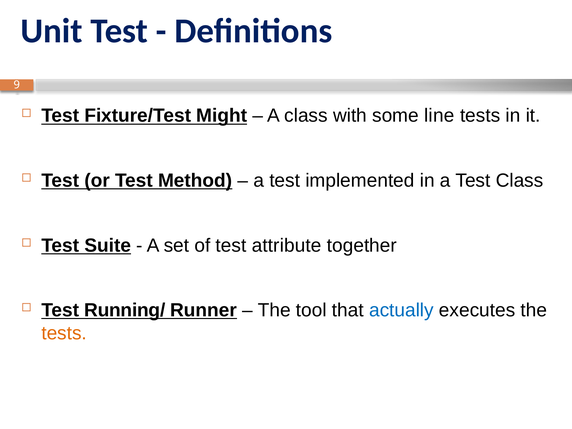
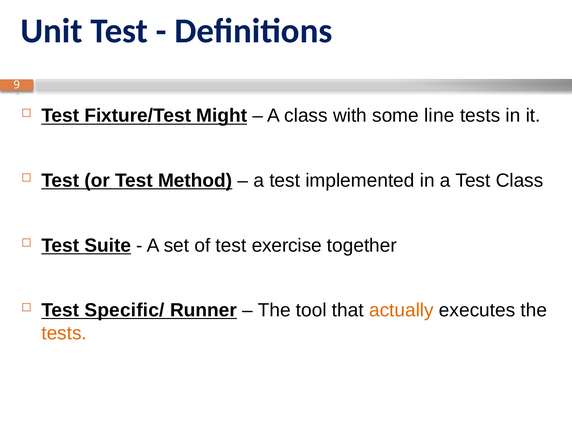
attribute: attribute -> exercise
Running/: Running/ -> Specific/
actually colour: blue -> orange
